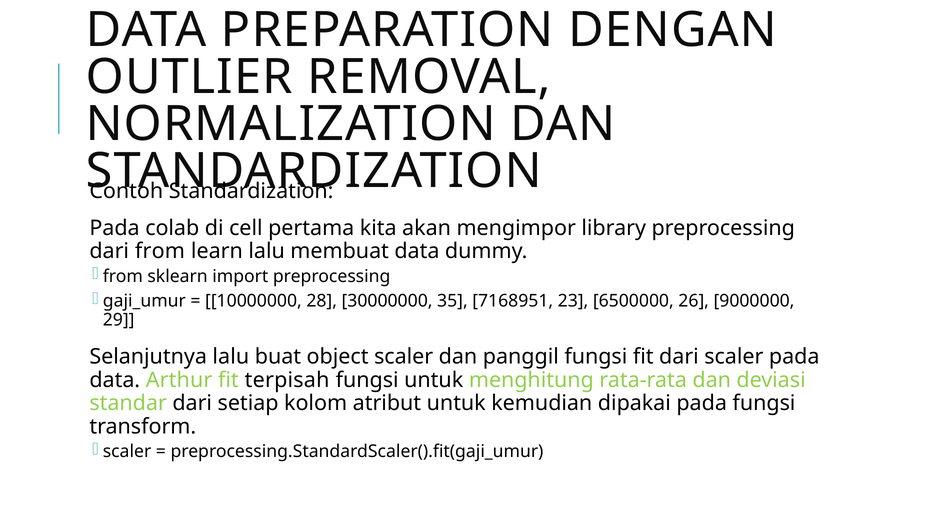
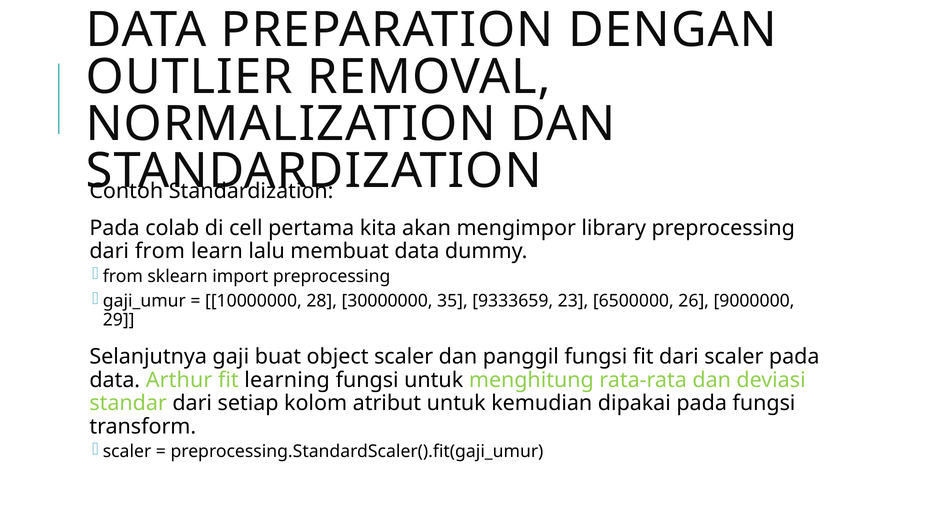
7168951: 7168951 -> 9333659
Selanjutnya lalu: lalu -> gaji
terpisah: terpisah -> learning
